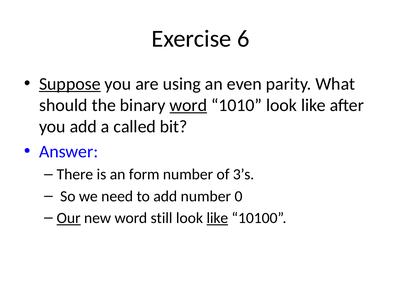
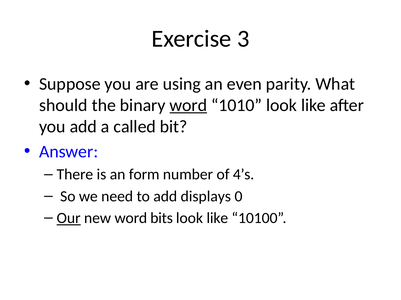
6: 6 -> 3
Suppose underline: present -> none
3’s: 3’s -> 4’s
add number: number -> displays
still: still -> bits
like at (217, 219) underline: present -> none
